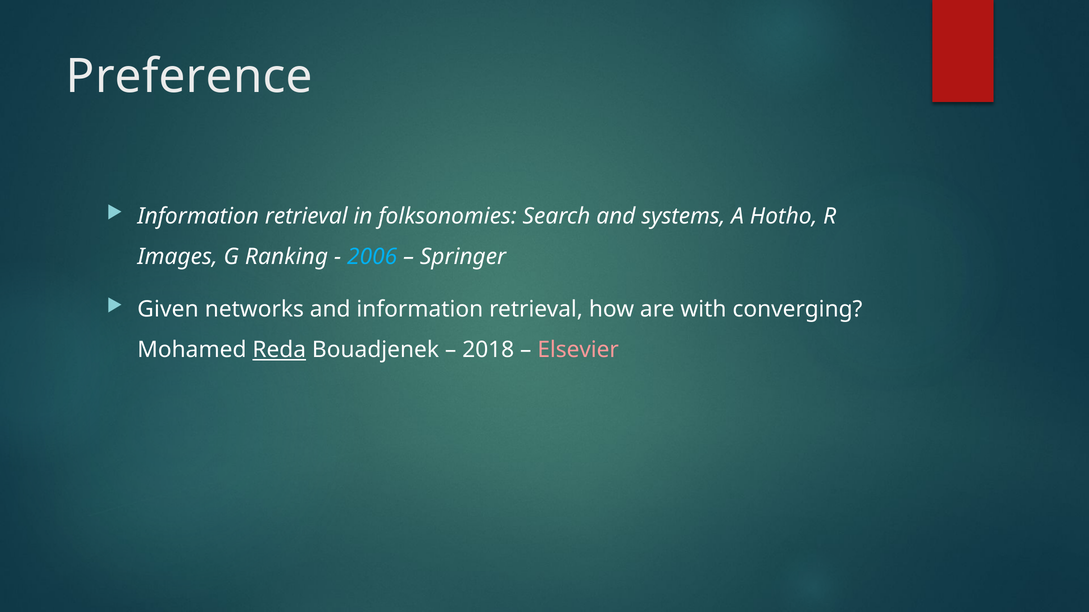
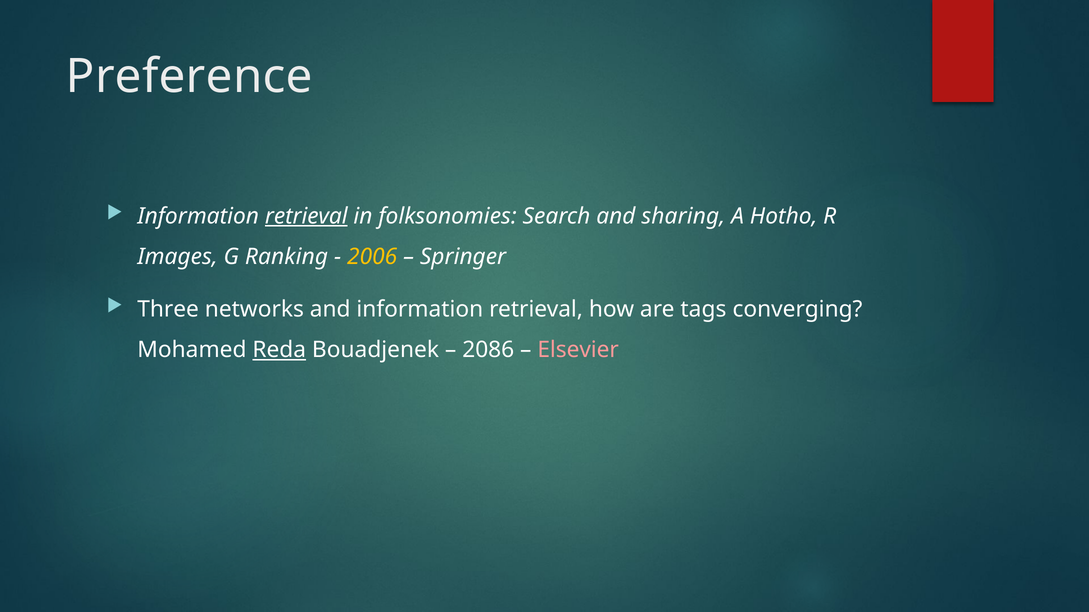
retrieval at (306, 216) underline: none -> present
systems: systems -> sharing
2006 colour: light blue -> yellow
Given: Given -> Three
with: with -> tags
2018: 2018 -> 2086
